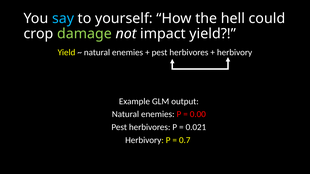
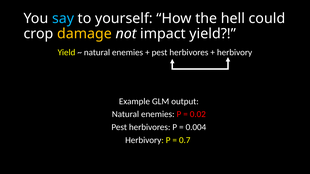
damage colour: light green -> yellow
0.00: 0.00 -> 0.02
0.021: 0.021 -> 0.004
